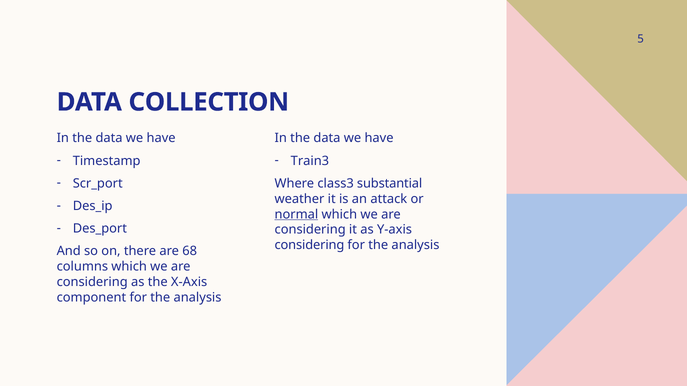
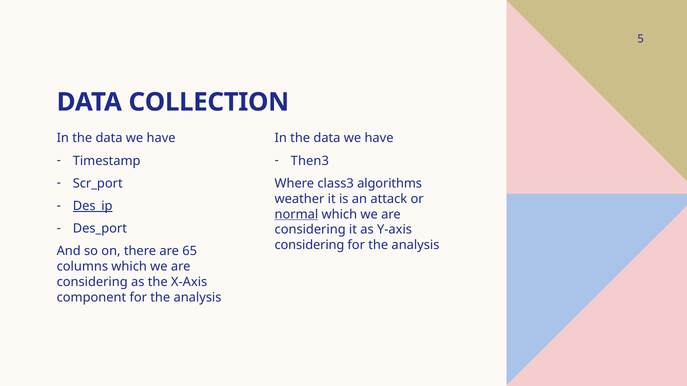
Train3: Train3 -> Then3
substantial: substantial -> algorithms
Des_ip underline: none -> present
68: 68 -> 65
